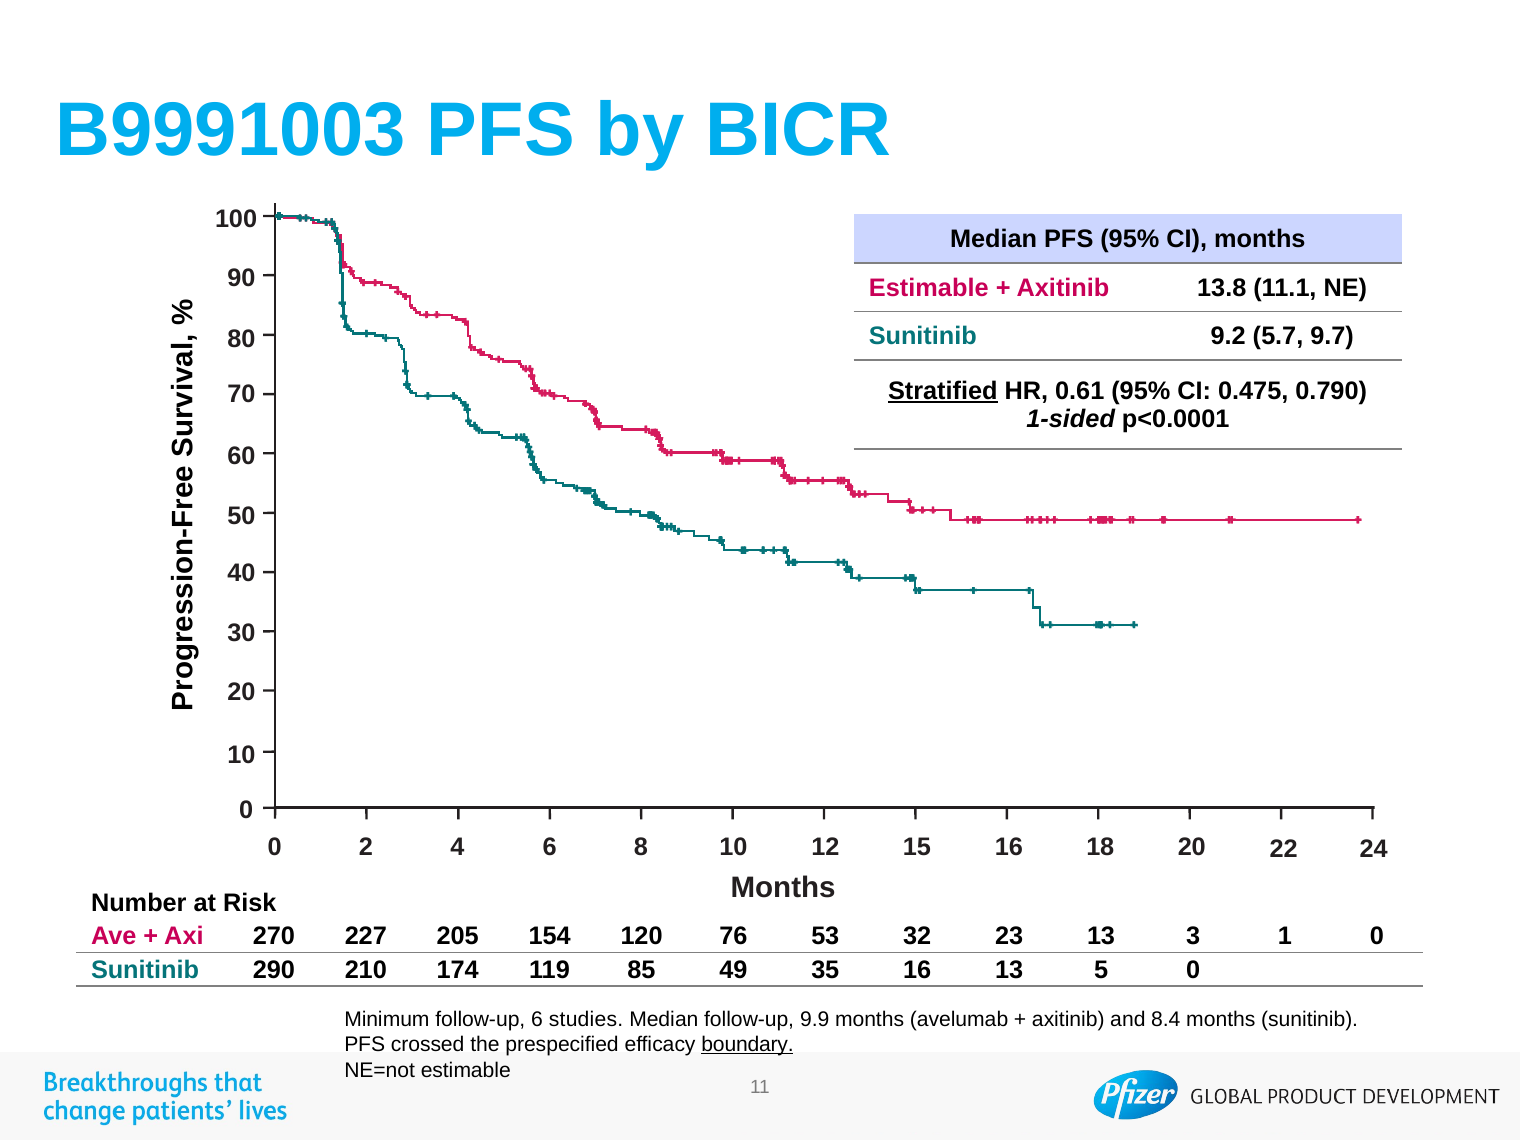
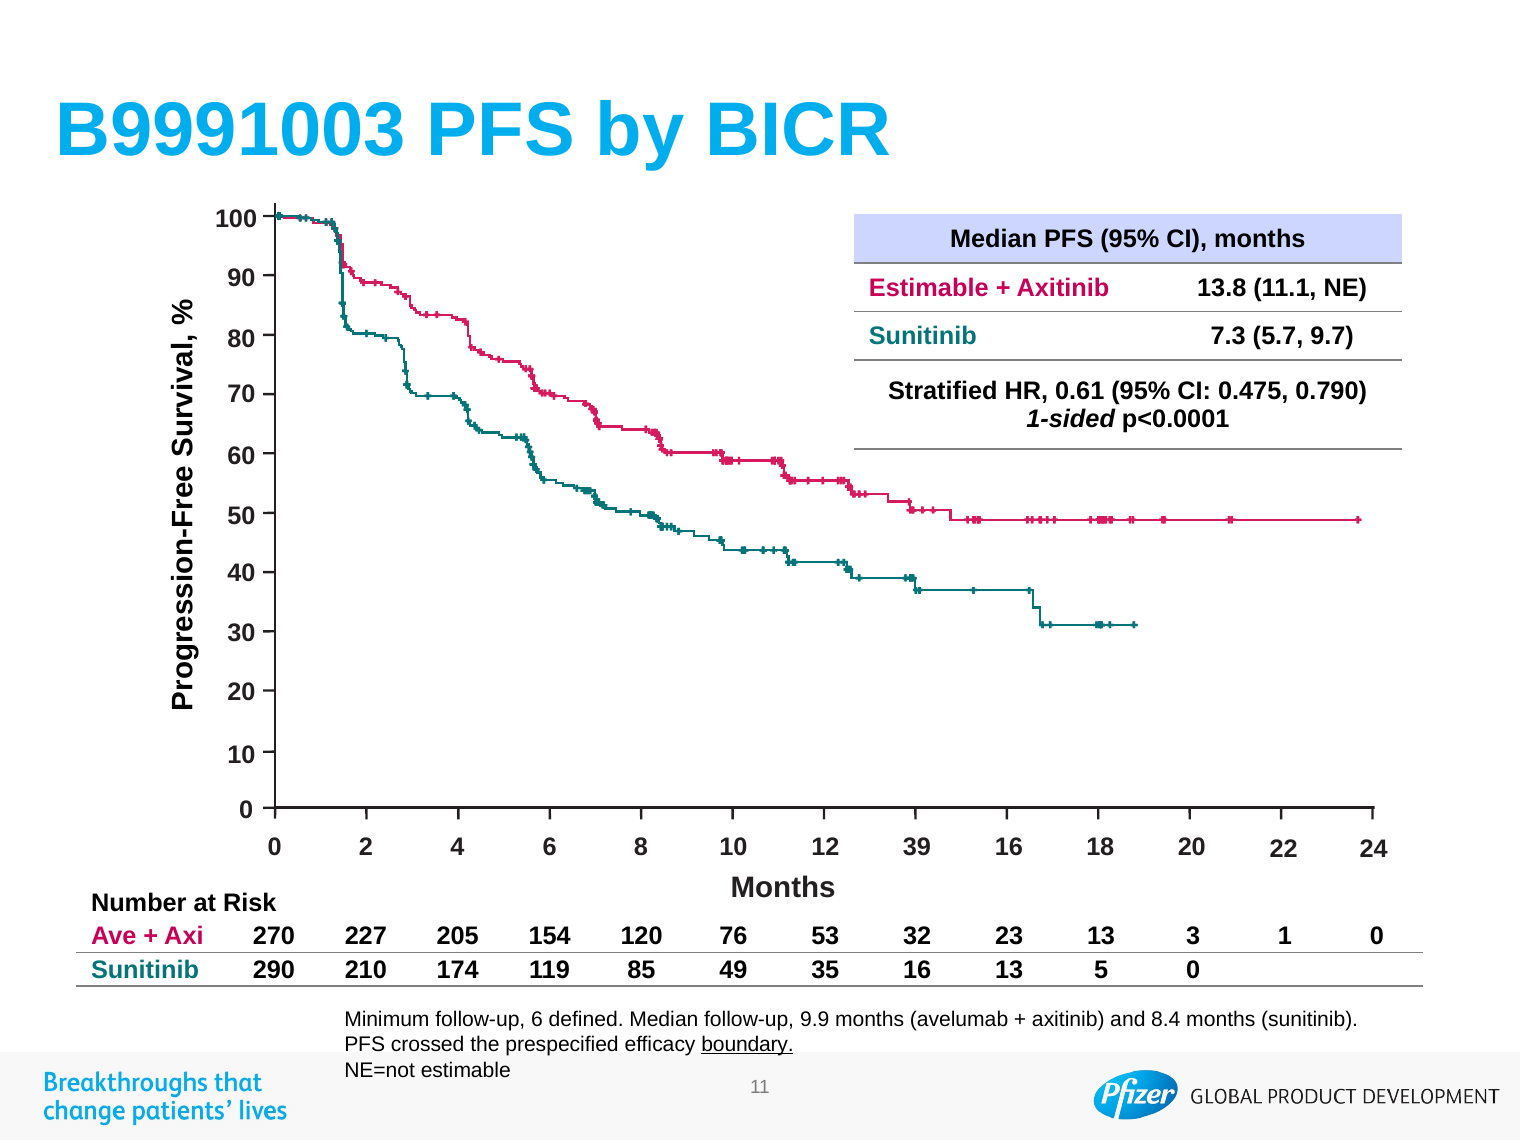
9.2: 9.2 -> 7.3
Stratified underline: present -> none
15: 15 -> 39
studies: studies -> defined
